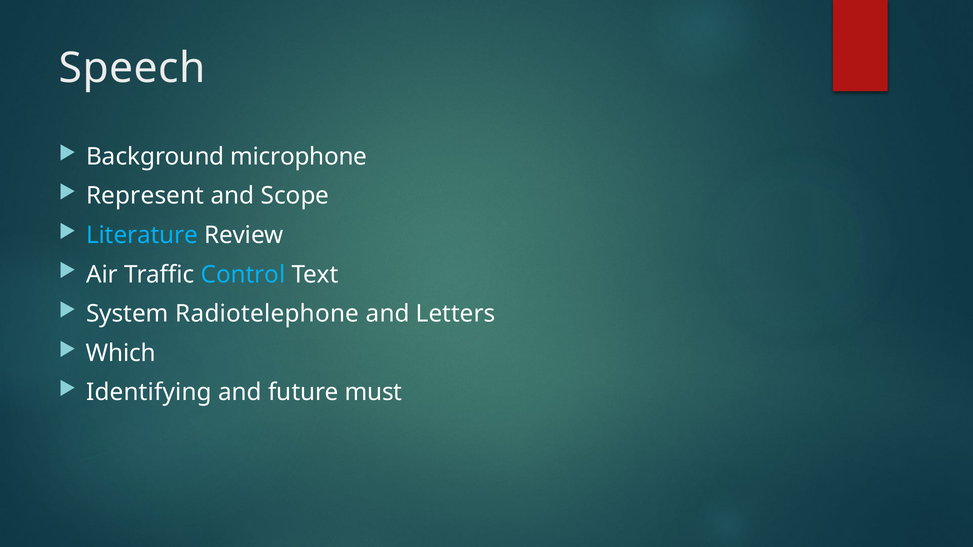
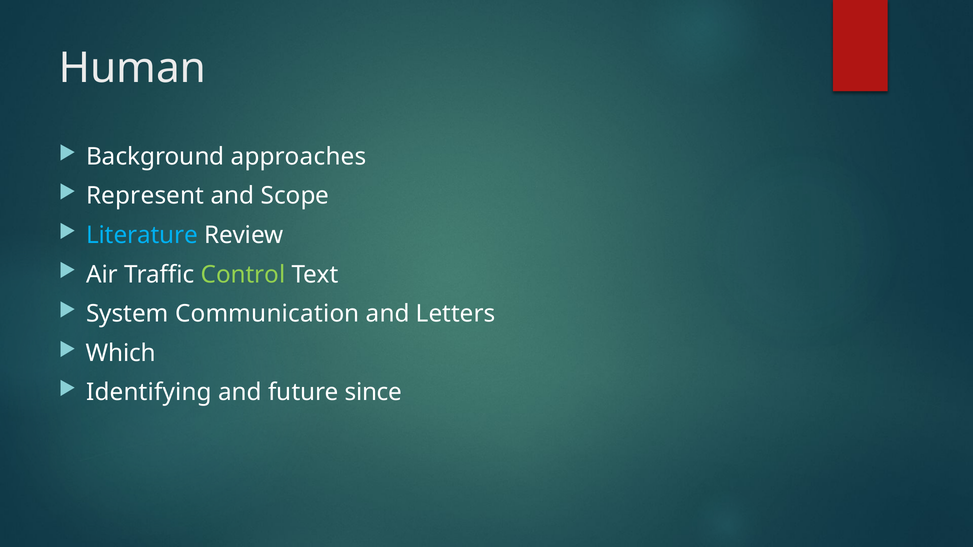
Speech: Speech -> Human
microphone: microphone -> approaches
Control colour: light blue -> light green
Radiotelephone: Radiotelephone -> Communication
must: must -> since
